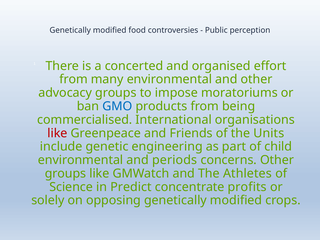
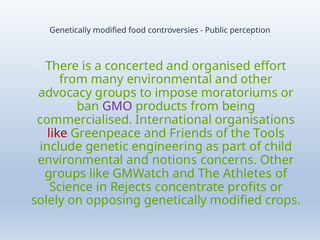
GMO colour: blue -> purple
Units: Units -> Tools
periods: periods -> notions
Predict: Predict -> Rejects
